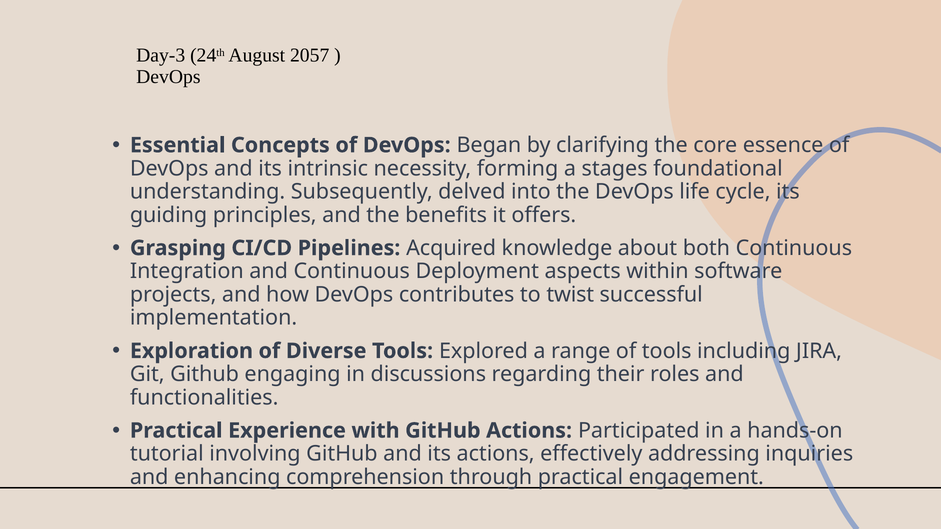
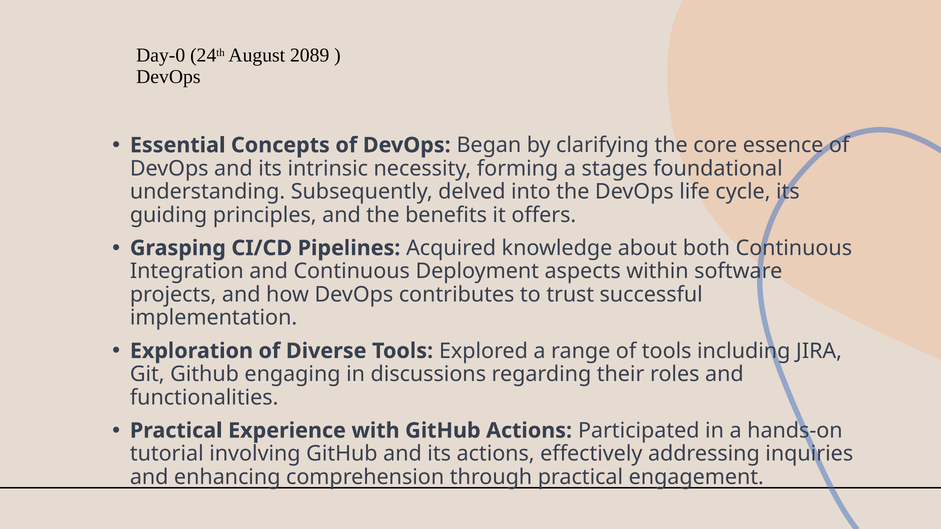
Day-3: Day-3 -> Day-0
2057: 2057 -> 2089
twist: twist -> trust
